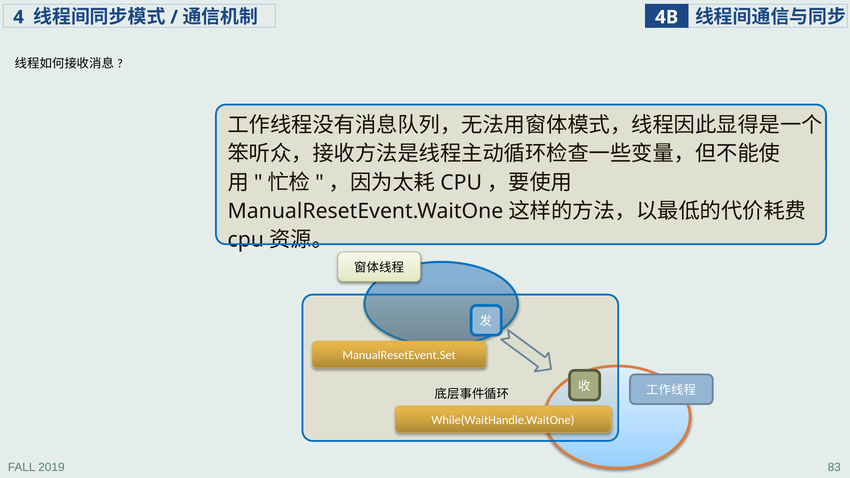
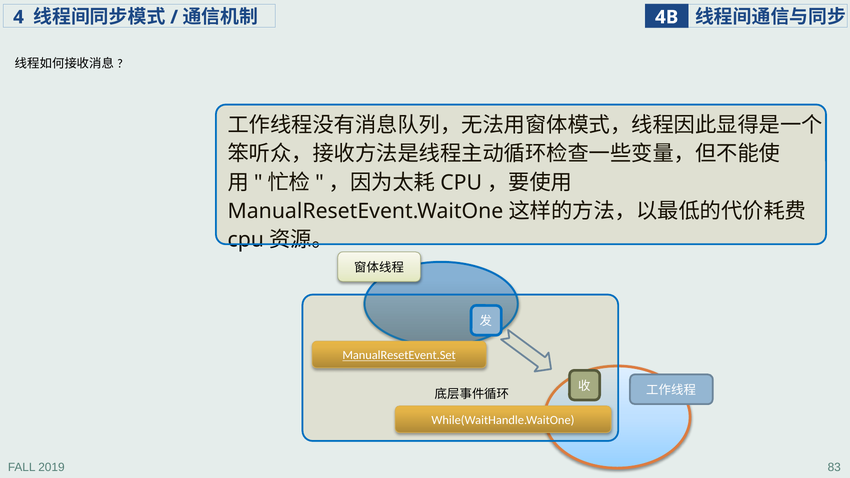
ManualResetEvent.Set underline: none -> present
